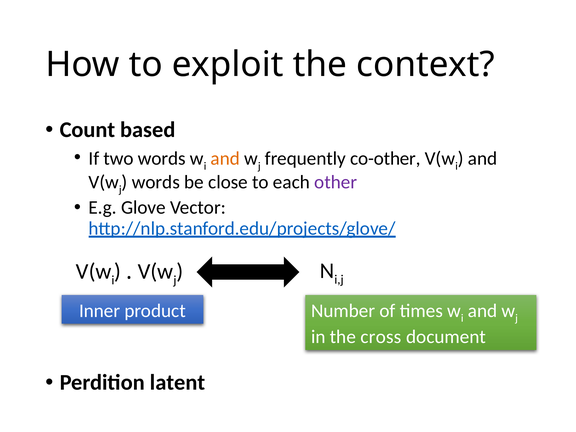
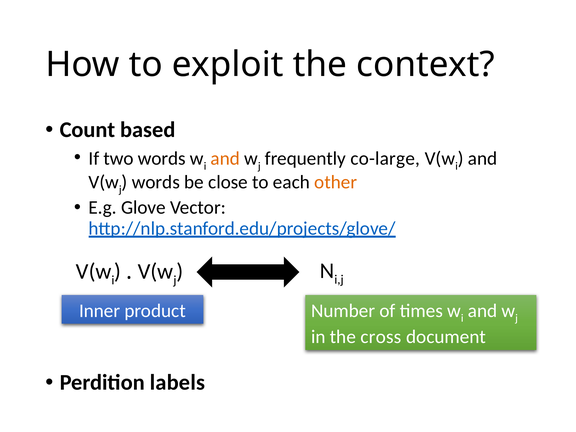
co-other: co-other -> co-large
other colour: purple -> orange
latent: latent -> labels
